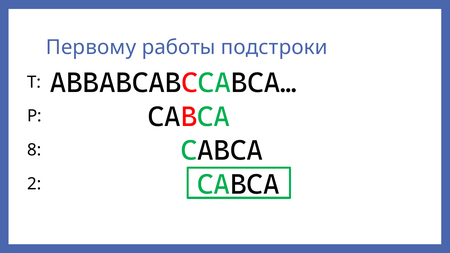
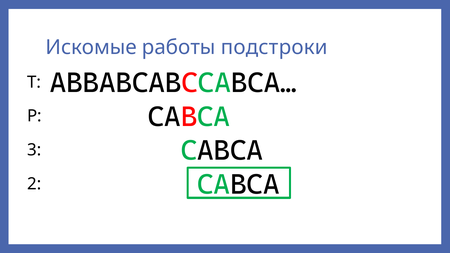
Первому: Первому -> Искомые
8: 8 -> 3
